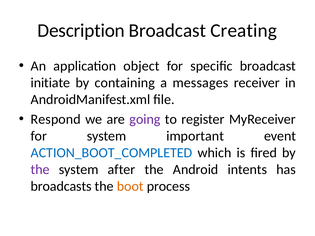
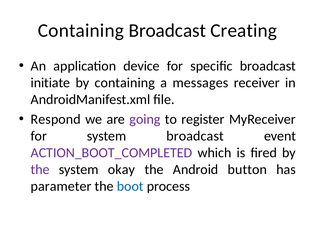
Description at (81, 30): Description -> Containing
object: object -> device
system important: important -> broadcast
ACTION_BOOT_COMPLETED colour: blue -> purple
after: after -> okay
intents: intents -> button
broadcasts: broadcasts -> parameter
boot colour: orange -> blue
